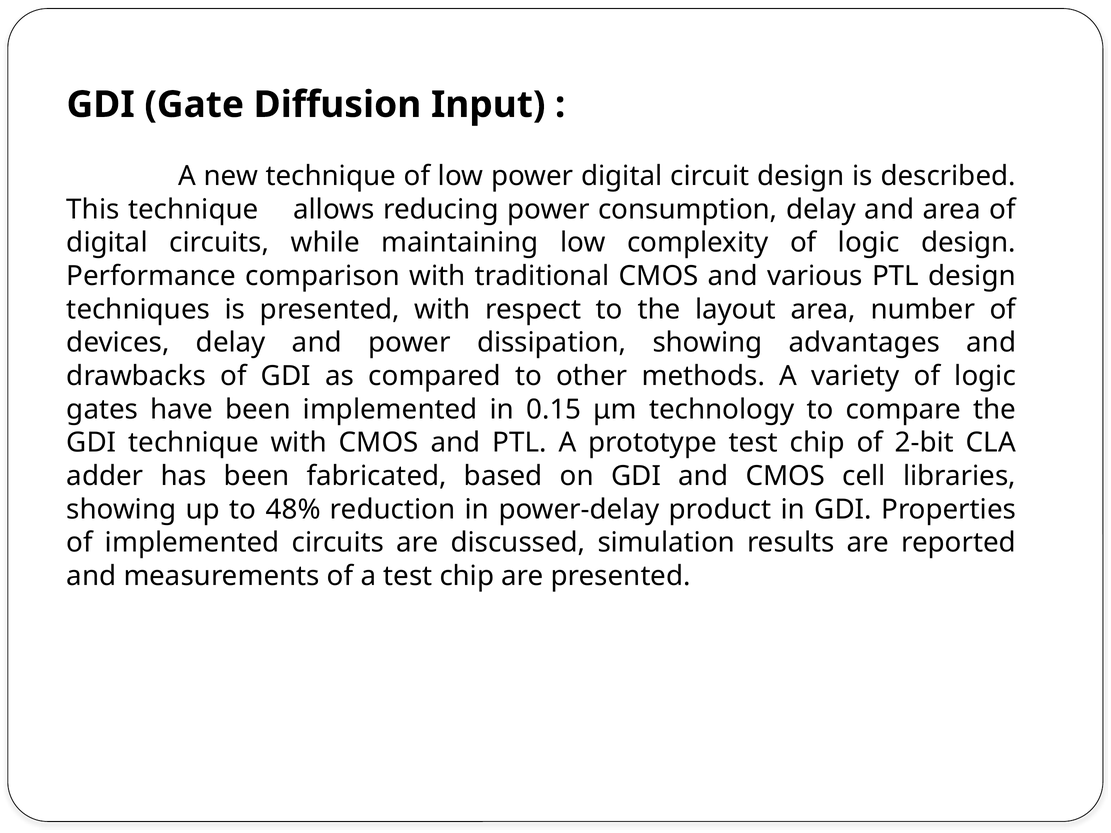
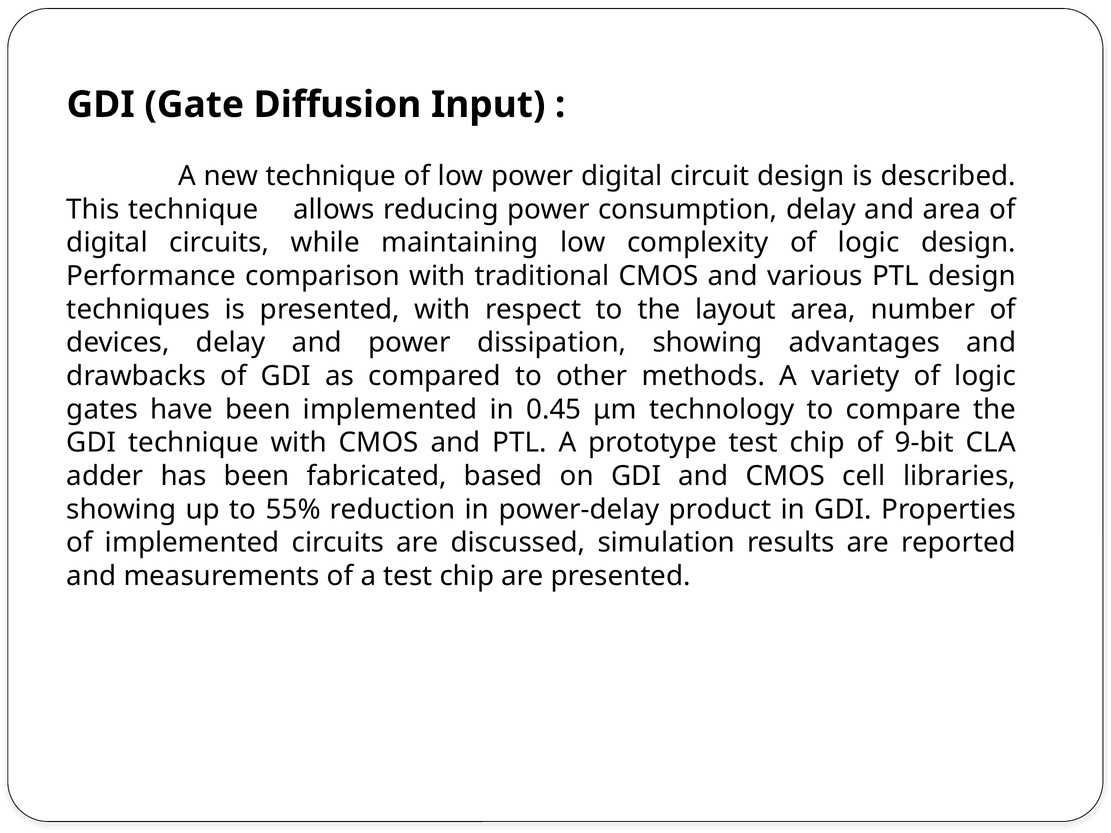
0.15: 0.15 -> 0.45
2-bit: 2-bit -> 9-bit
48%: 48% -> 55%
